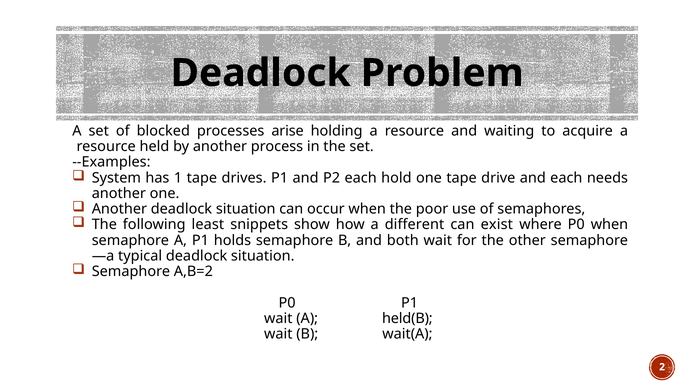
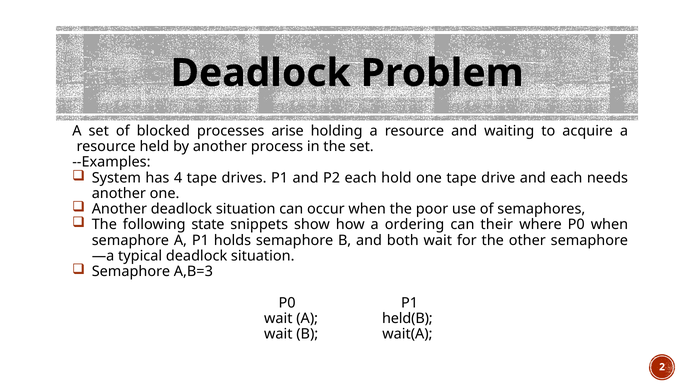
1: 1 -> 4
least: least -> state
different: different -> ordering
exist: exist -> their
A,B=2: A,B=2 -> A,B=3
